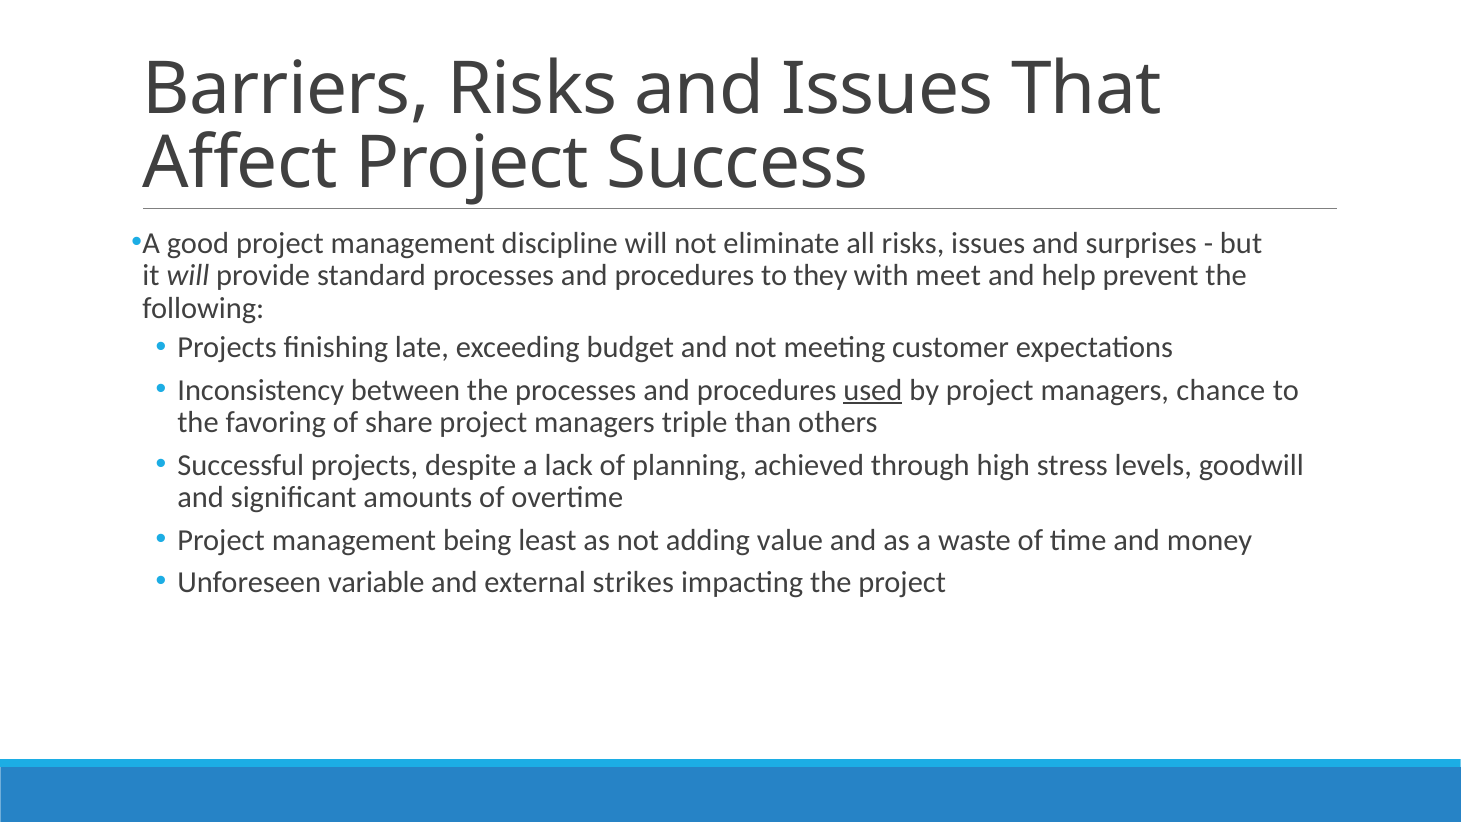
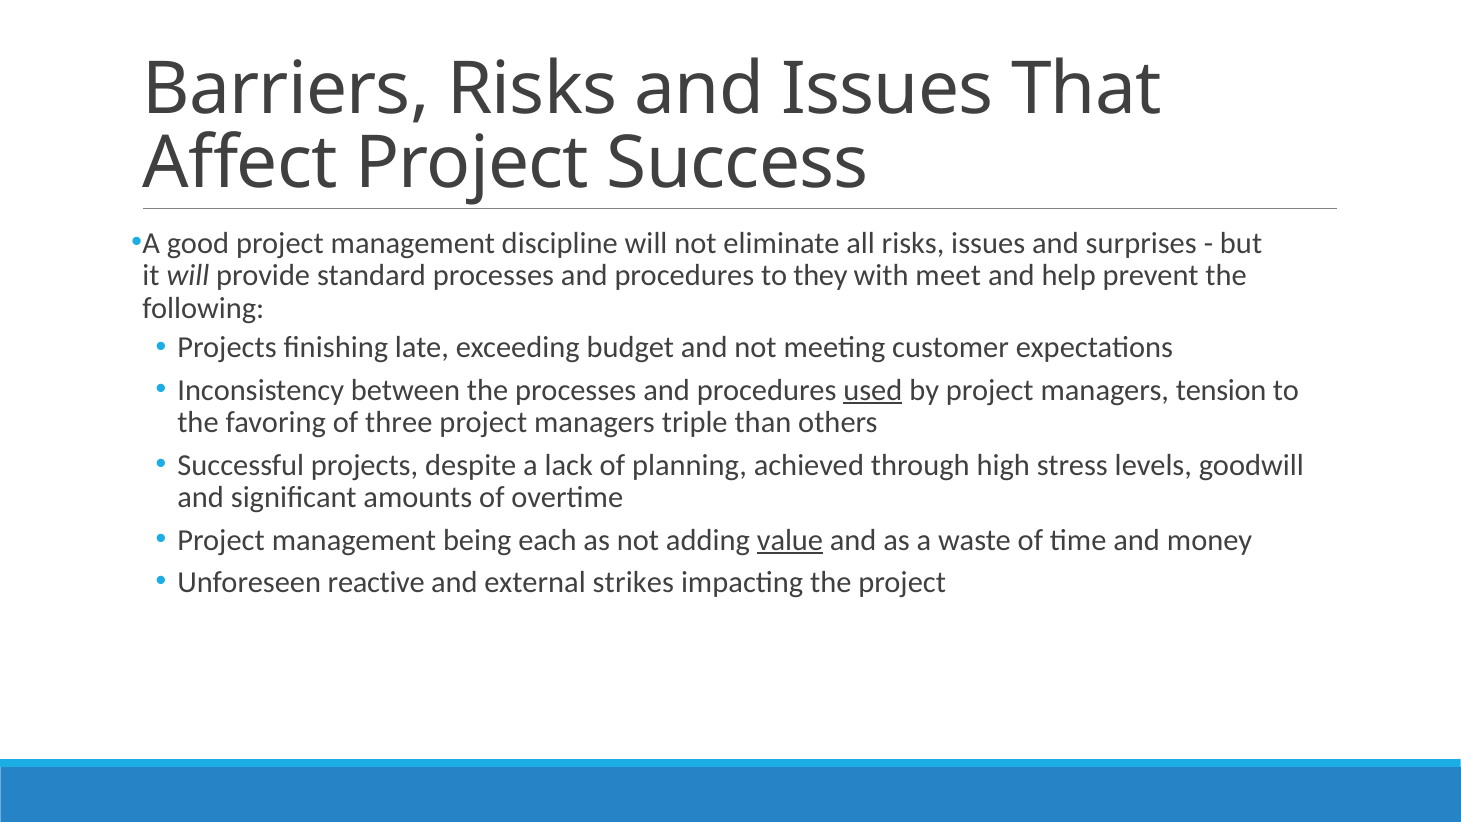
chance: chance -> tension
share: share -> three
least: least -> each
value underline: none -> present
variable: variable -> reactive
